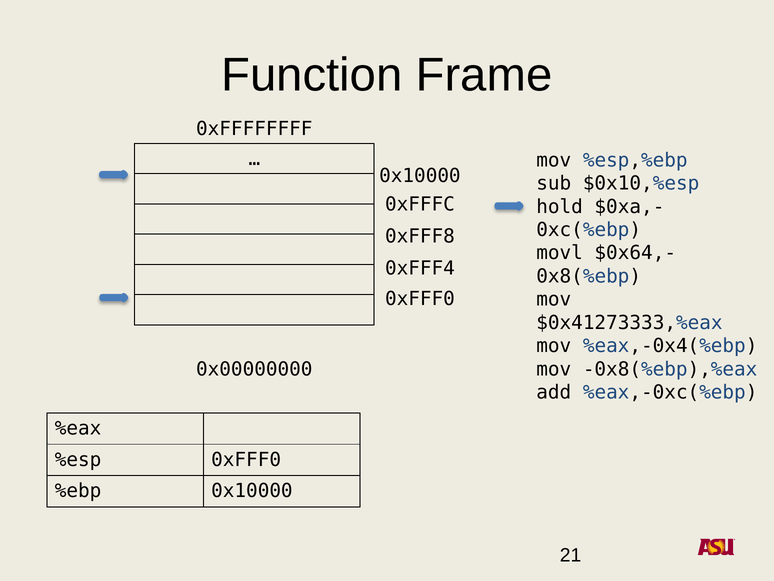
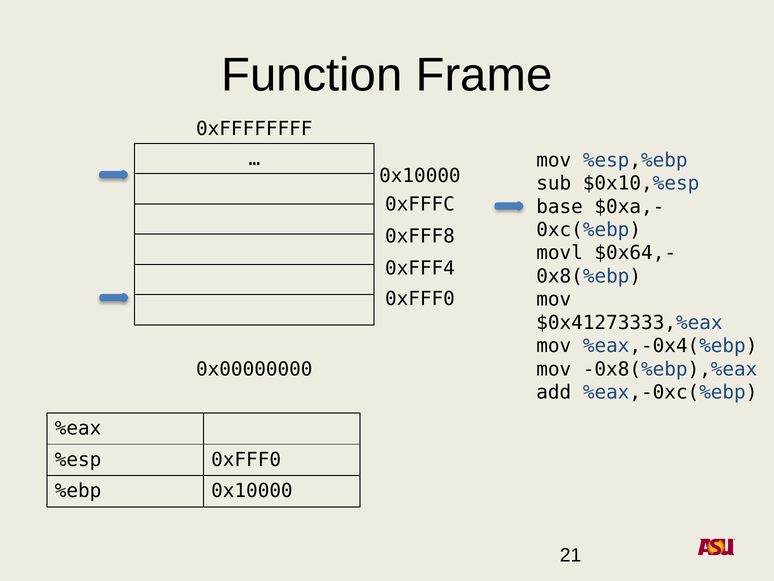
hold: hold -> base
